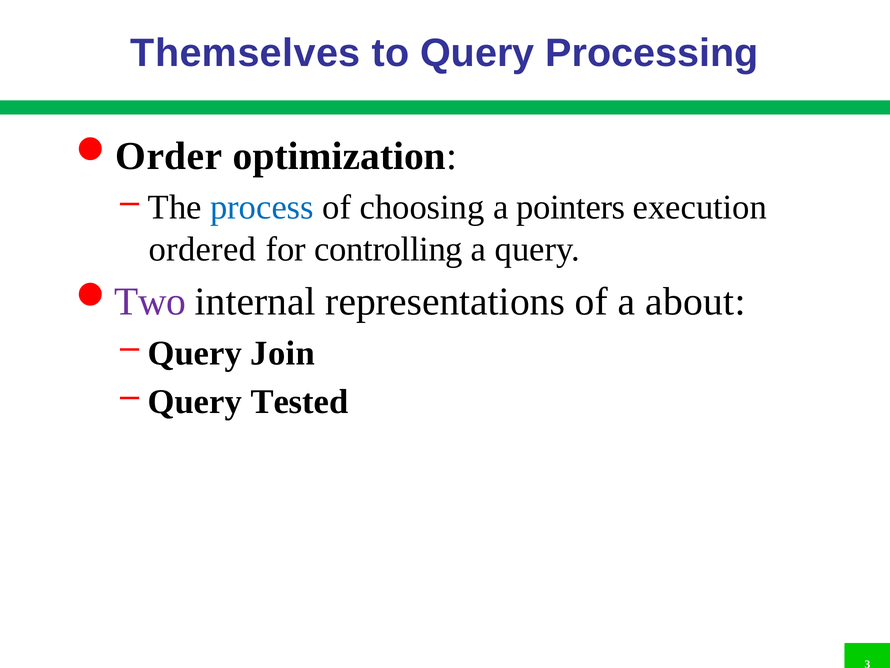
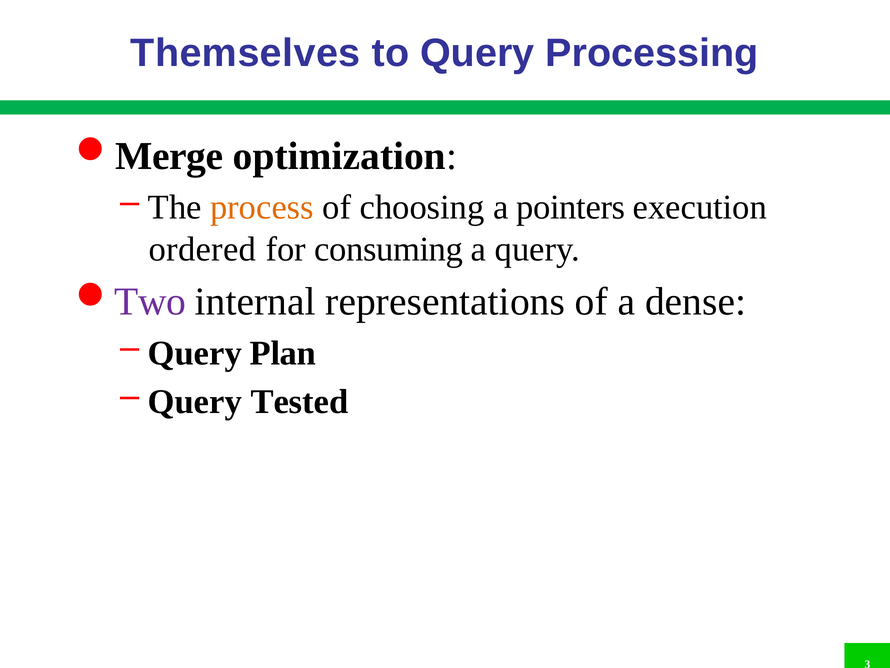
Order: Order -> Merge
process colour: blue -> orange
controlling: controlling -> consuming
about: about -> dense
Join: Join -> Plan
